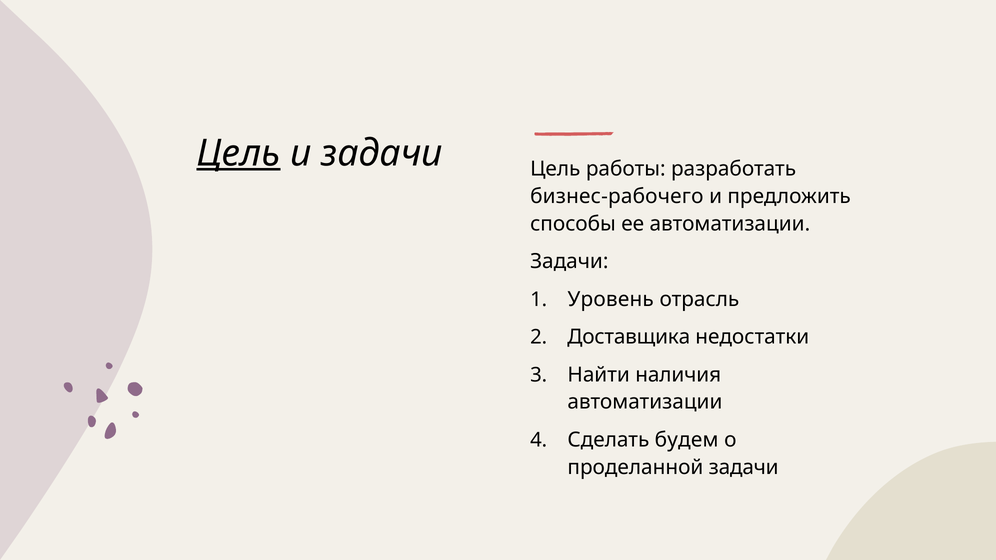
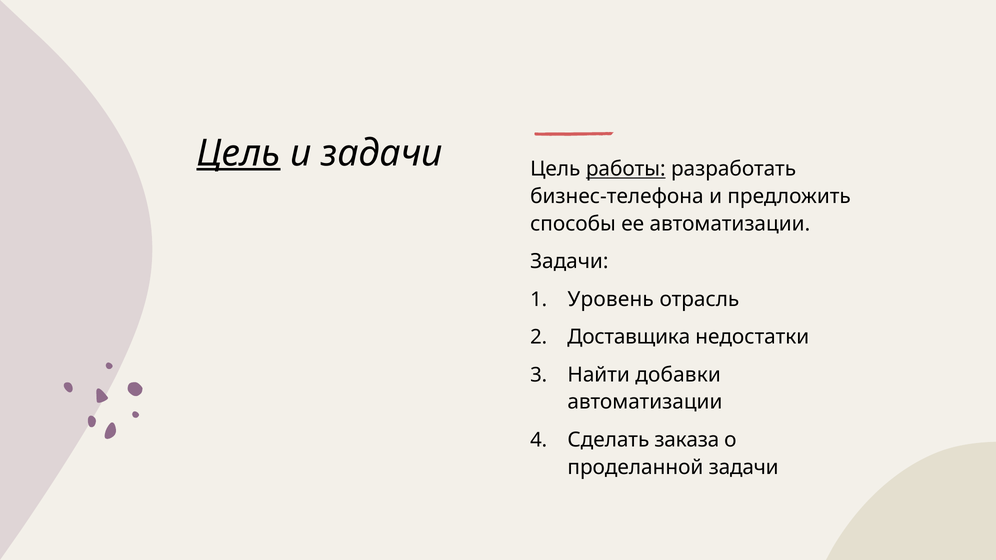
работы underline: none -> present
бизнес-рабочего: бизнес-рабочего -> бизнес-телефона
наличия: наличия -> добавки
будем: будем -> заказа
